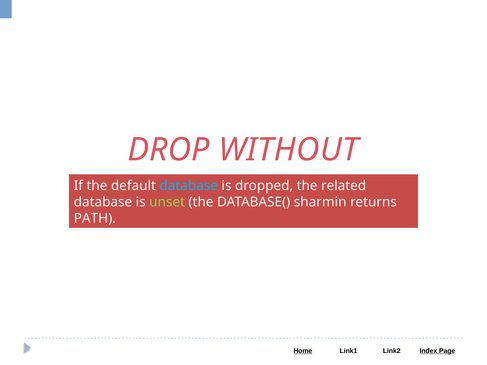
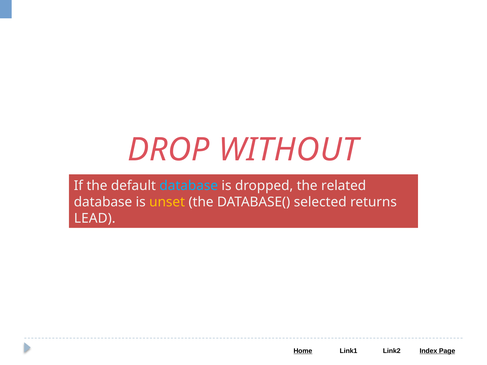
unset colour: light green -> yellow
sharmin: sharmin -> selected
PATH: PATH -> LEAD
